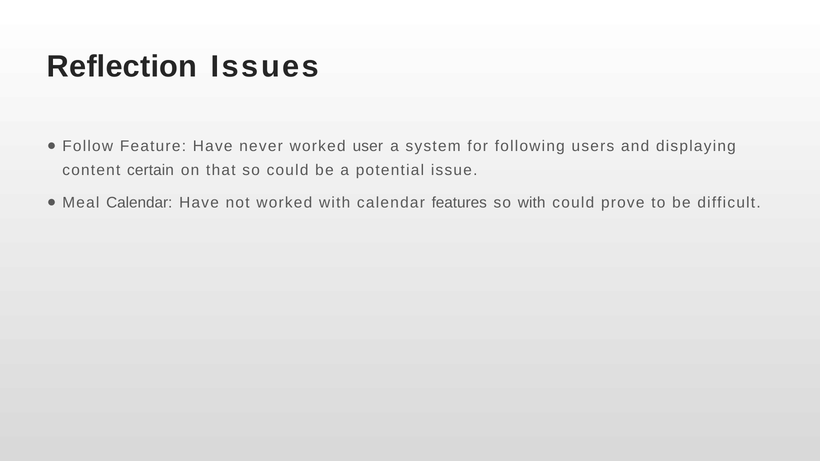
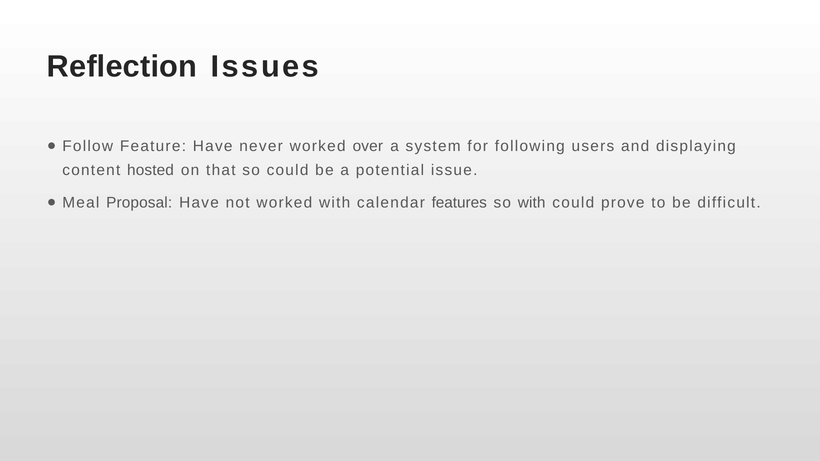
user: user -> over
certain: certain -> hosted
Meal Calendar: Calendar -> Proposal
